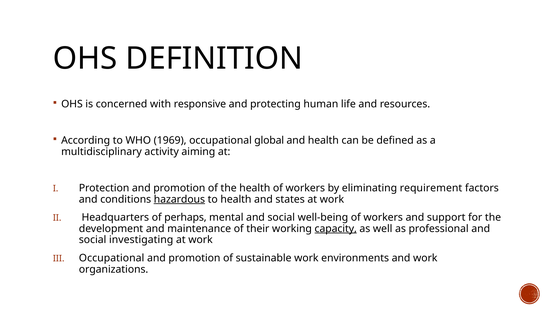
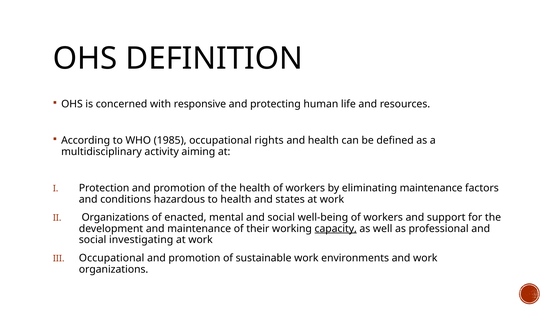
1969: 1969 -> 1985
global: global -> rights
eliminating requirement: requirement -> maintenance
hazardous underline: present -> none
Headquarters at (115, 218): Headquarters -> Organizations
perhaps: perhaps -> enacted
